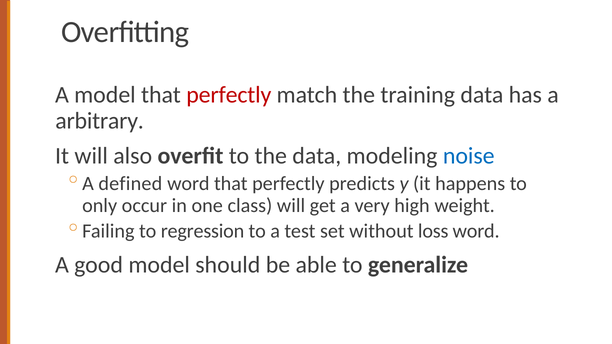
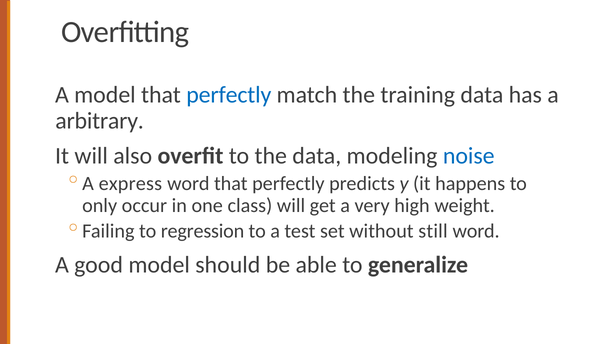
perfectly at (229, 95) colour: red -> blue
defined: defined -> express
loss: loss -> still
